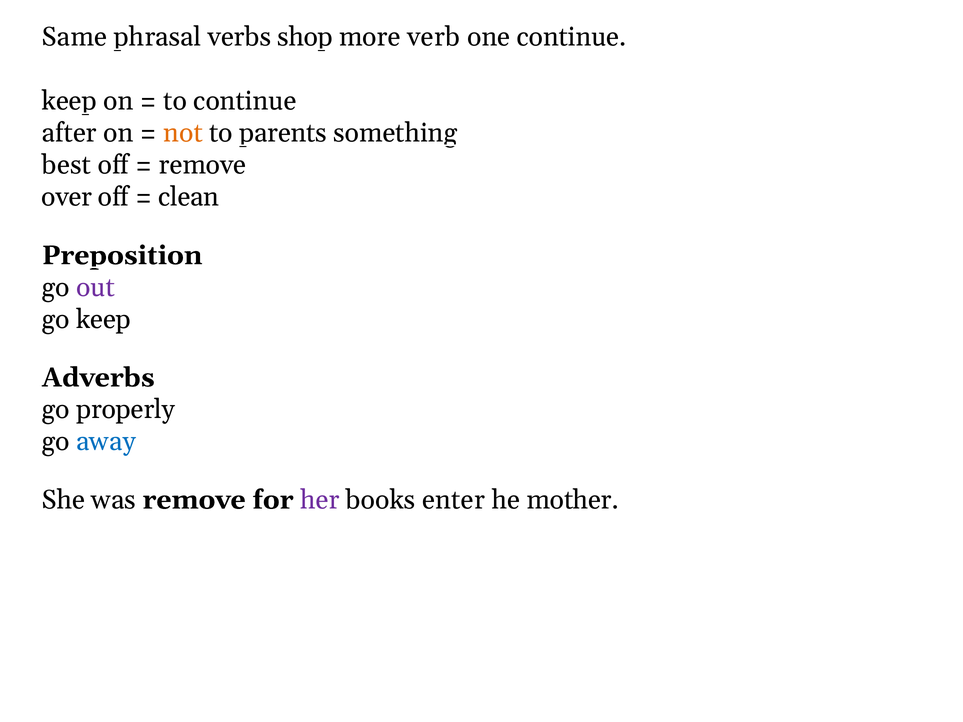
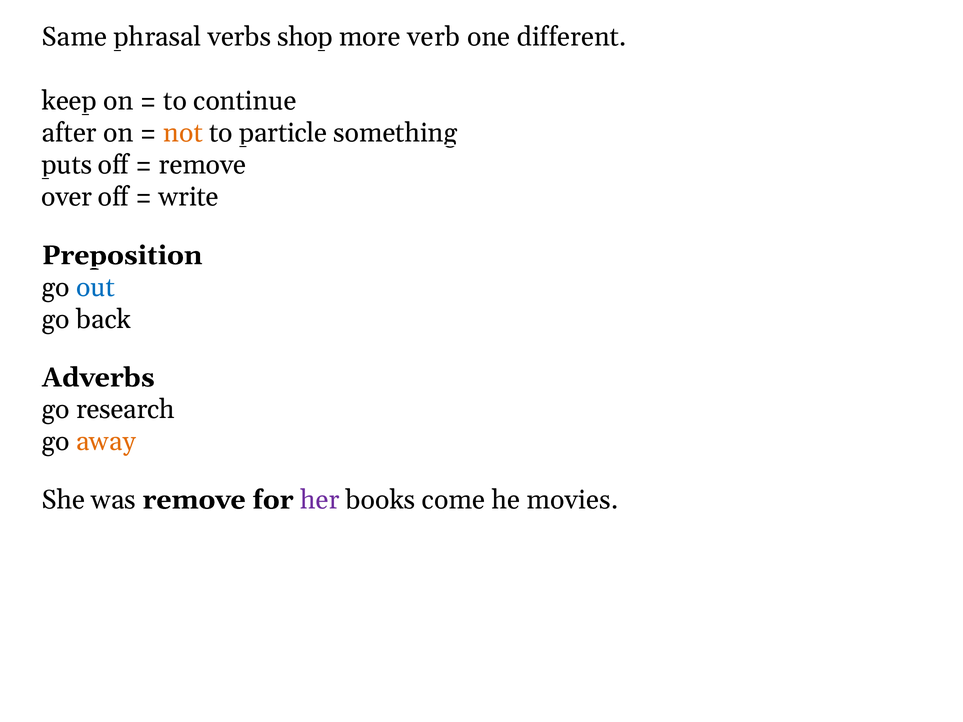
one continue: continue -> different
parents: parents -> particle
best: best -> puts
clean: clean -> write
out colour: purple -> blue
go keep: keep -> back
properly: properly -> research
away colour: blue -> orange
enter: enter -> come
mother: mother -> movies
